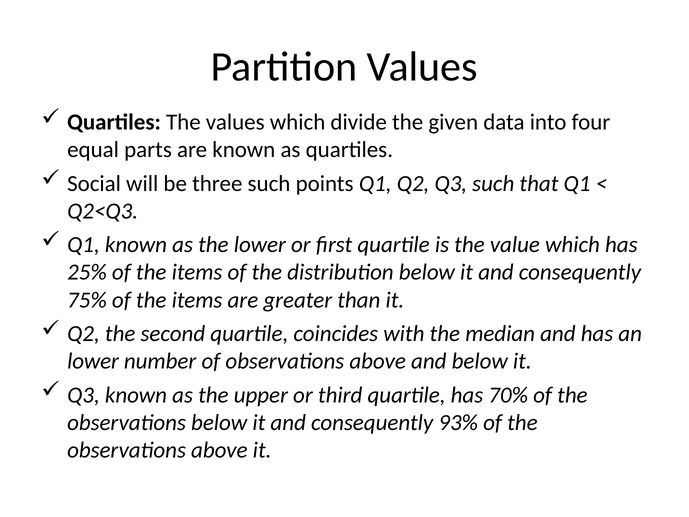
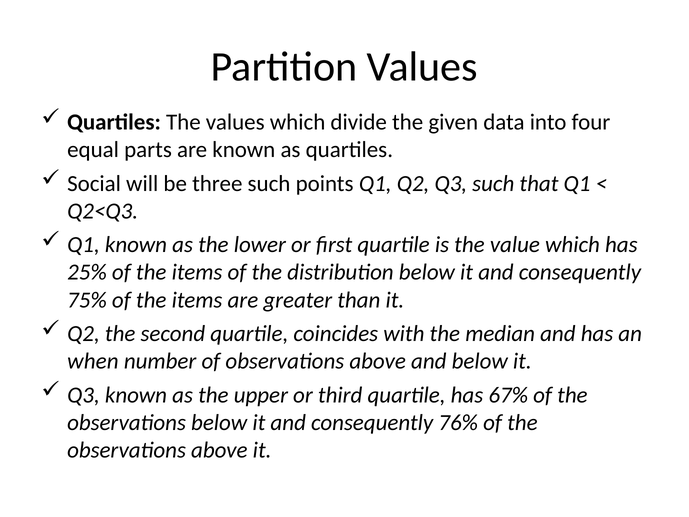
lower at (93, 361): lower -> when
70%: 70% -> 67%
93%: 93% -> 76%
